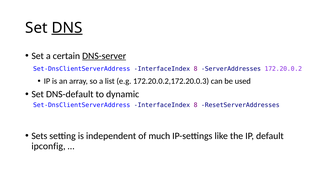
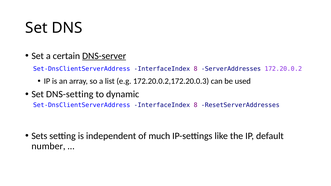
DNS underline: present -> none
DNS-default: DNS-default -> DNS-setting
ipconfig: ipconfig -> number
